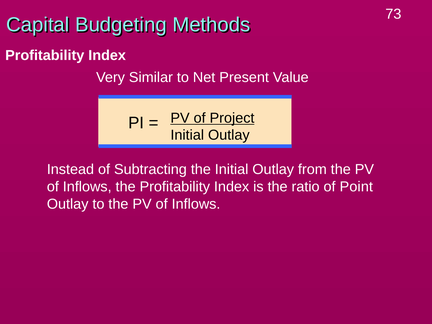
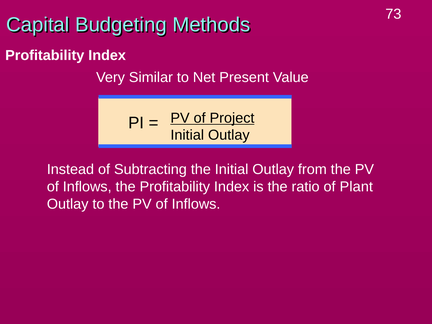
Point: Point -> Plant
